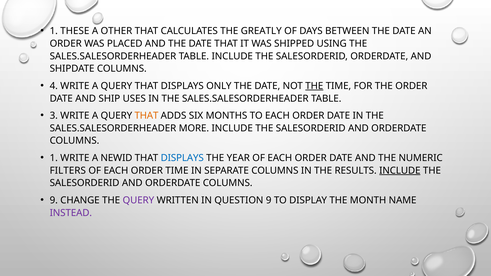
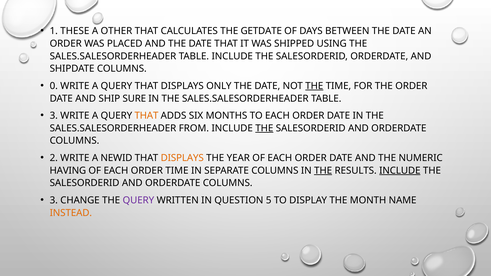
GREATLY: GREATLY -> GETDATE
4: 4 -> 0
USES: USES -> SURE
MORE: MORE -> FROM
THE at (264, 128) underline: none -> present
1 at (54, 158): 1 -> 2
DISPLAYS at (182, 158) colour: blue -> orange
FILTERS: FILTERS -> HAVING
THE at (323, 171) underline: none -> present
9 at (54, 200): 9 -> 3
QUESTION 9: 9 -> 5
INSTEAD colour: purple -> orange
